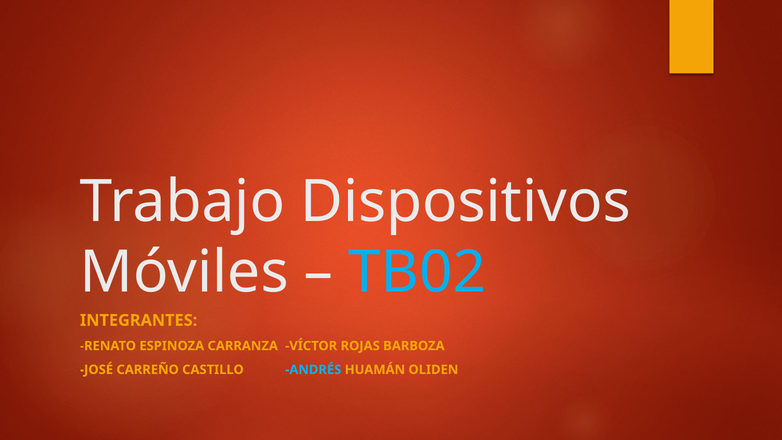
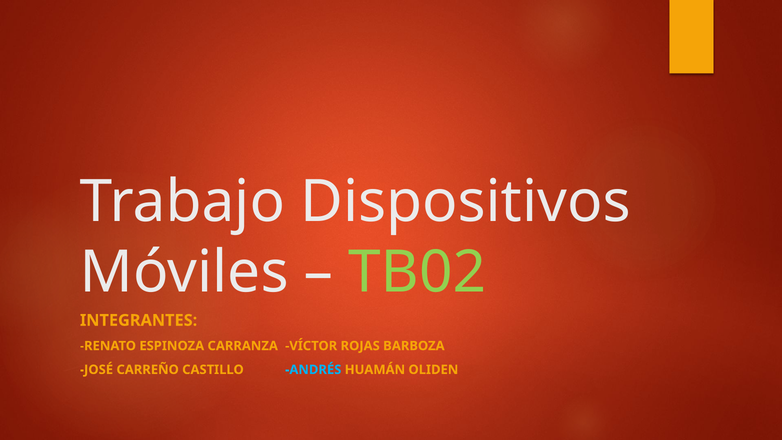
TB02 colour: light blue -> light green
